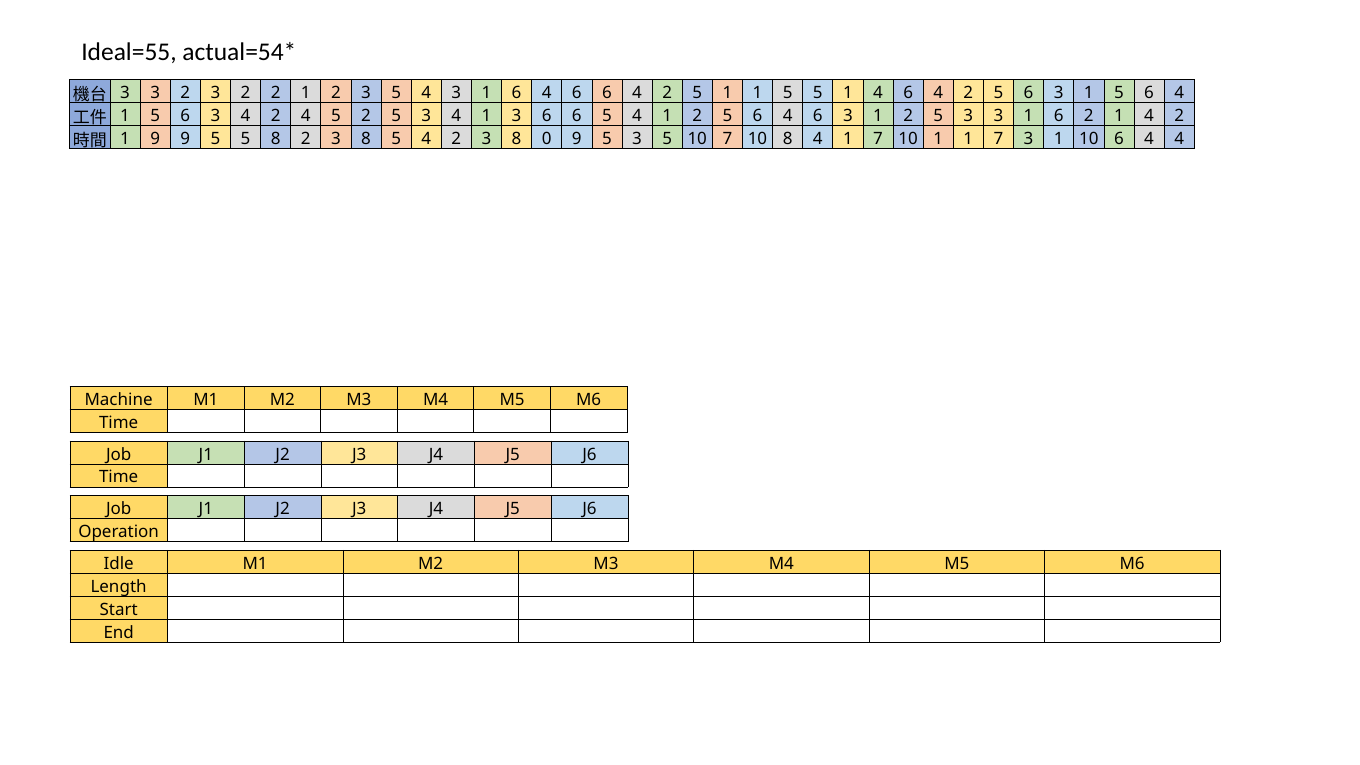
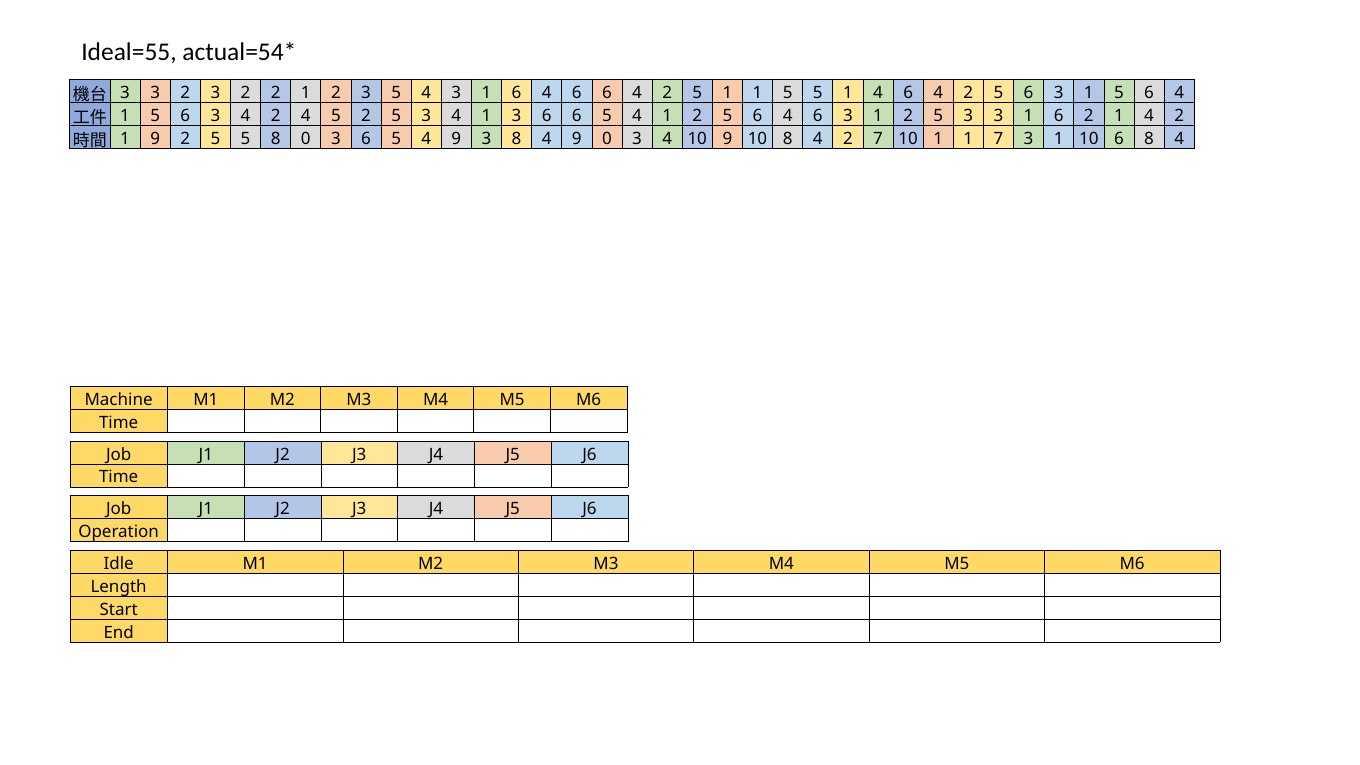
9 9: 9 -> 2
8 2: 2 -> 0
8 at (366, 139): 8 -> 6
5 4 2: 2 -> 9
3 8 0: 0 -> 4
5 at (607, 139): 5 -> 0
5 at (667, 139): 5 -> 4
10 7: 7 -> 9
8 4 1: 1 -> 2
10 6 4: 4 -> 8
